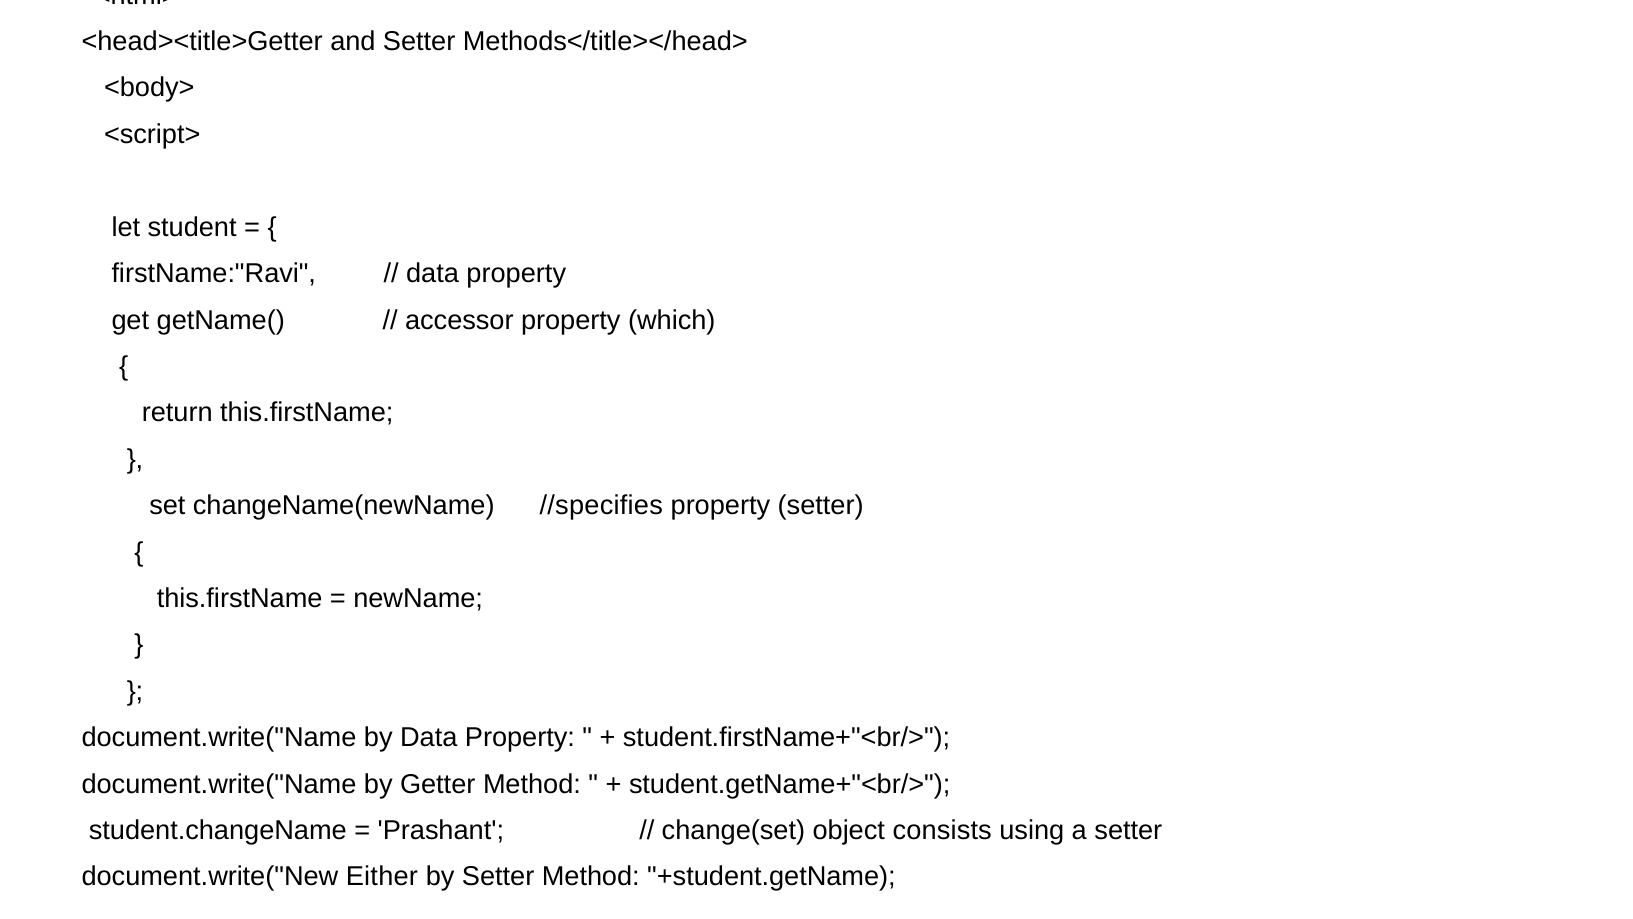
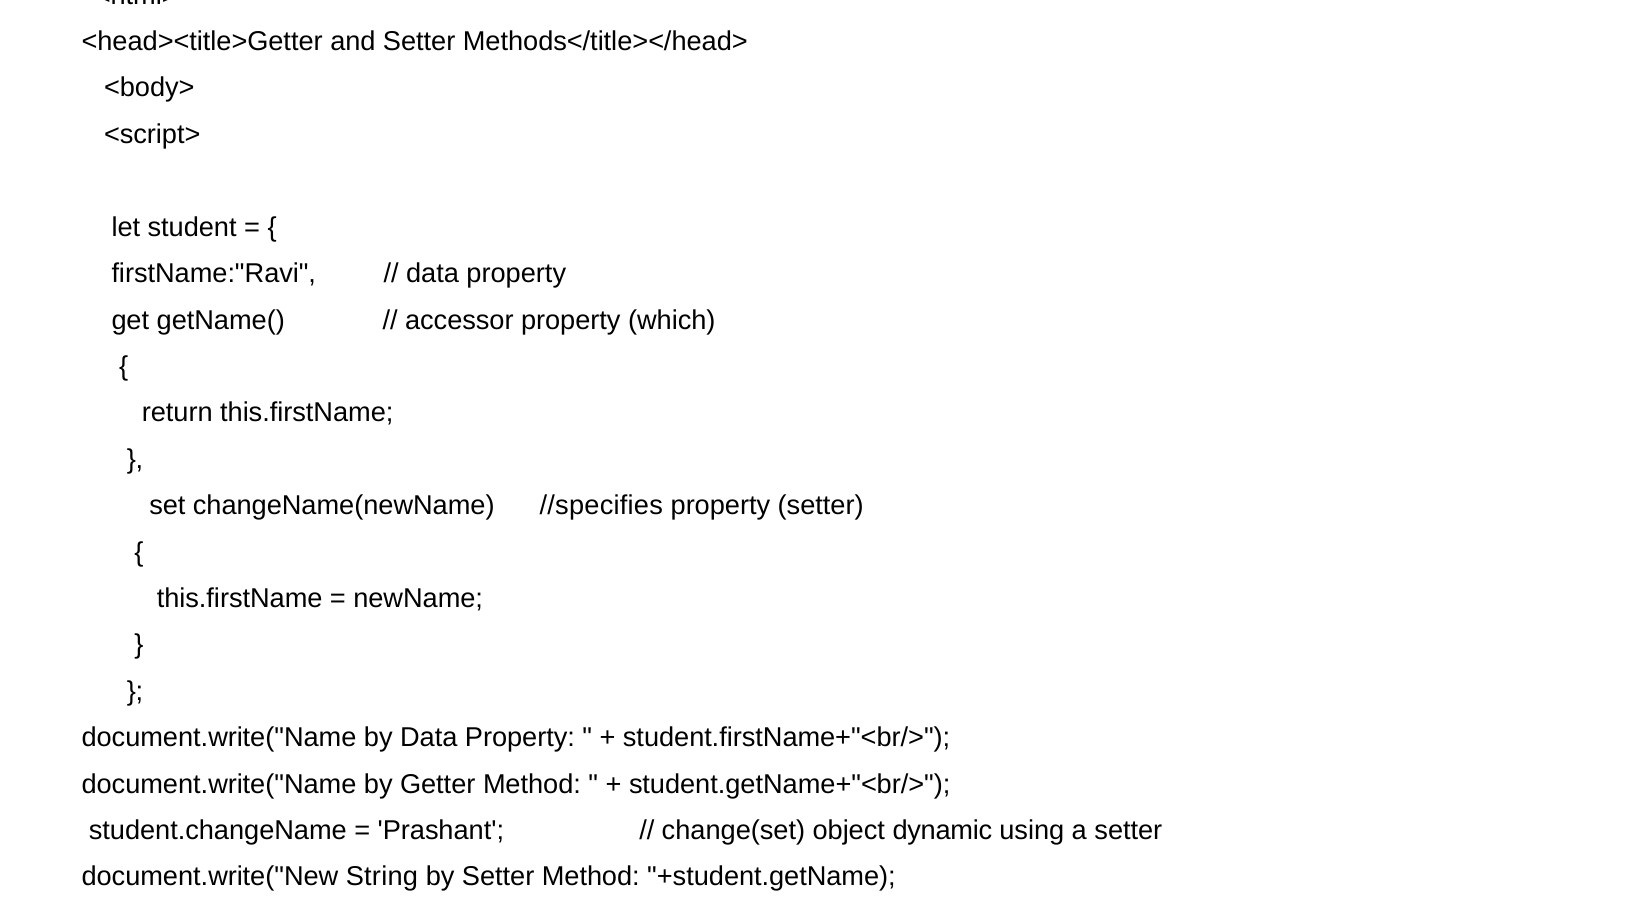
consists: consists -> dynamic
Either: Either -> String
